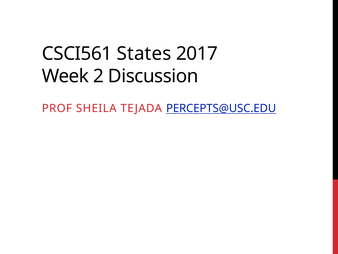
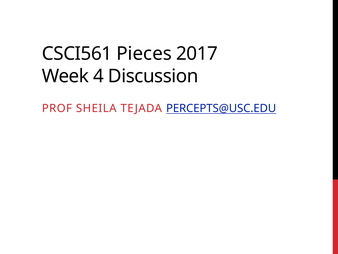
States: States -> Pieces
2: 2 -> 4
